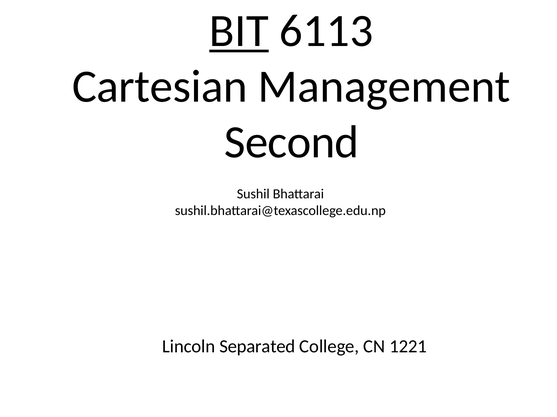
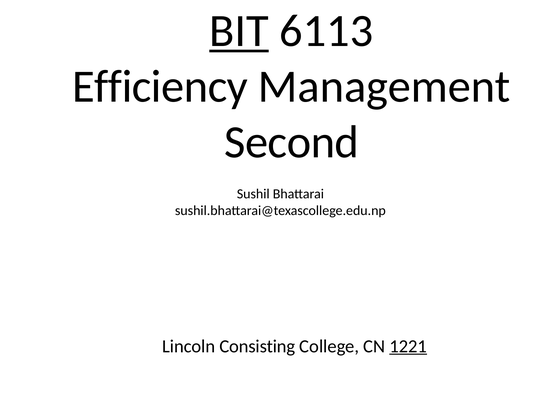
Cartesian: Cartesian -> Efficiency
Separated: Separated -> Consisting
1221 underline: none -> present
